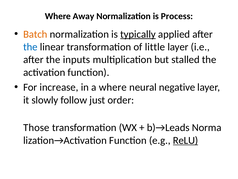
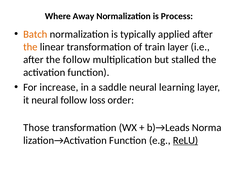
typically underline: present -> none
the at (30, 47) colour: blue -> orange
little: little -> train
the inputs: inputs -> follow
a where: where -> saddle
negative: negative -> learning
it slowly: slowly -> neural
just: just -> loss
